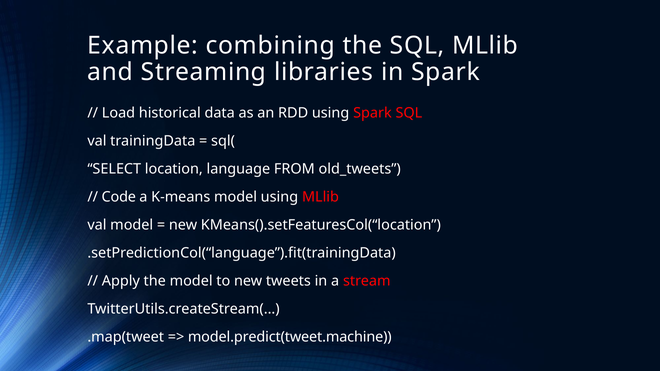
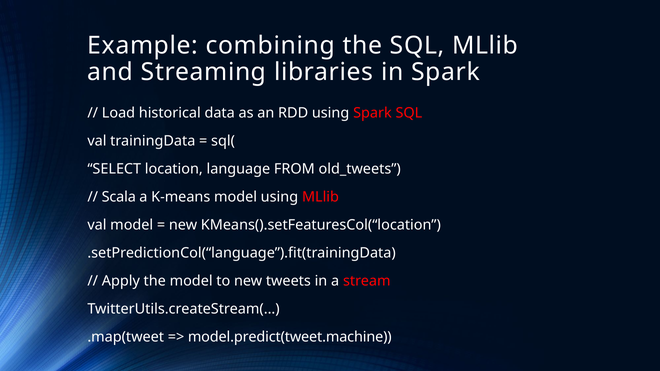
Code: Code -> Scala
